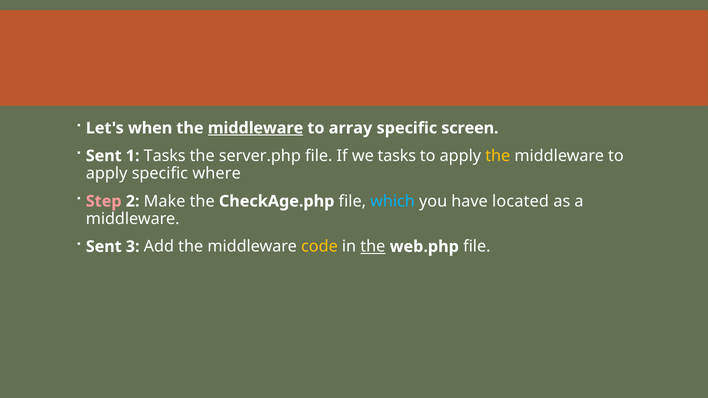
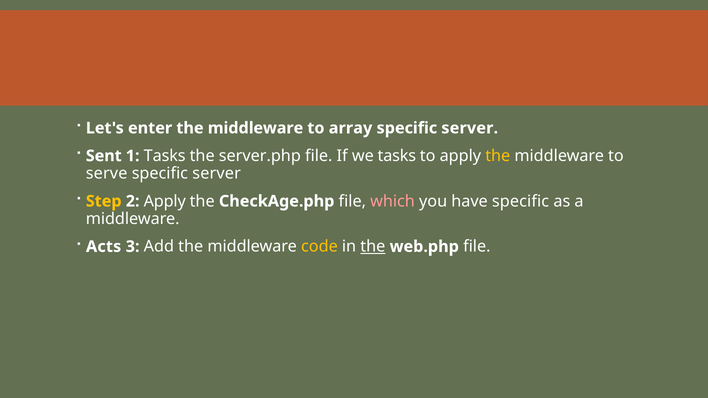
when: when -> enter
middleware at (256, 128) underline: present -> none
screen at (470, 128): screen -> server
apply at (107, 173): apply -> serve
where at (217, 173): where -> server
Step colour: pink -> yellow
2 Make: Make -> Apply
which colour: light blue -> pink
have located: located -> specific
Sent at (104, 247): Sent -> Acts
